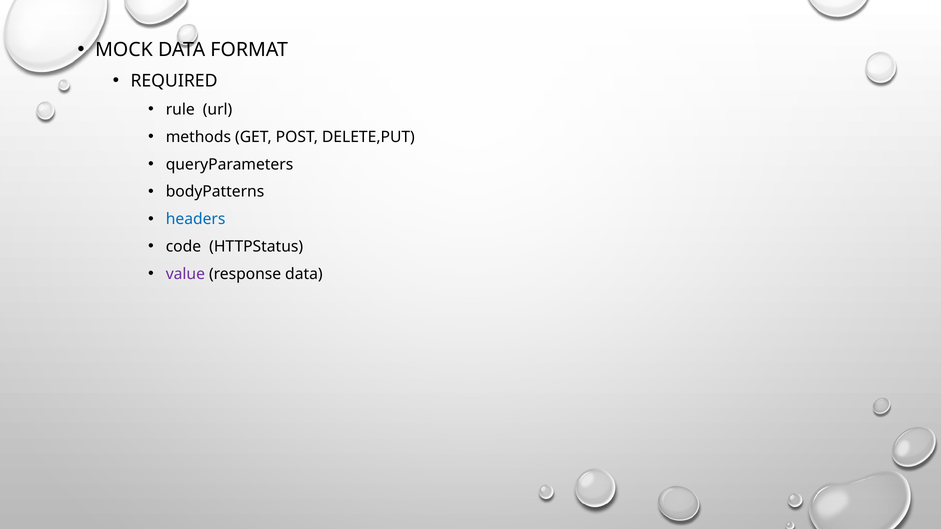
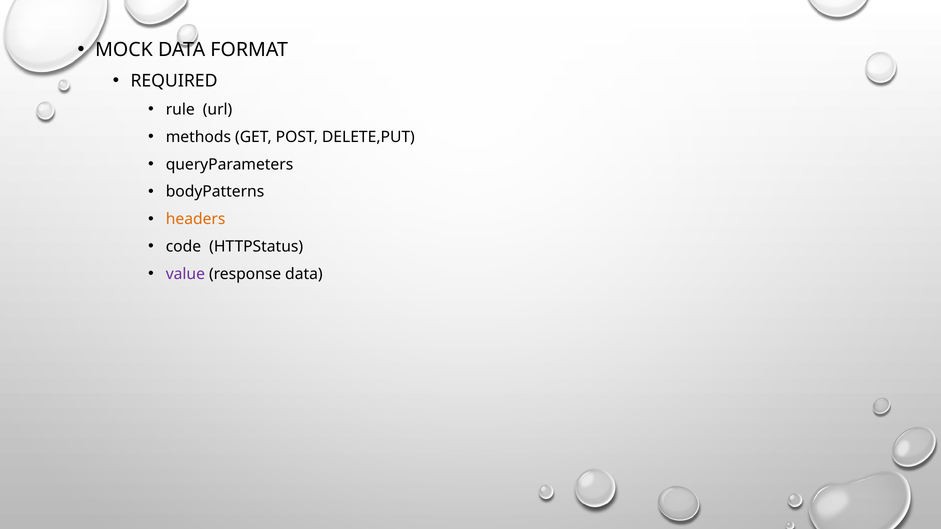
headers colour: blue -> orange
